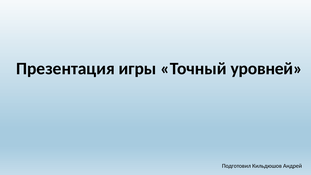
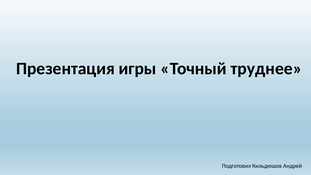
уровней: уровней -> труднее
